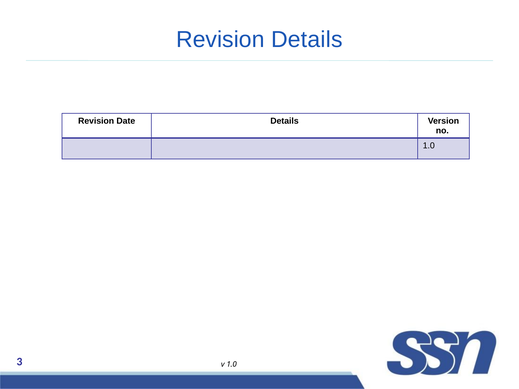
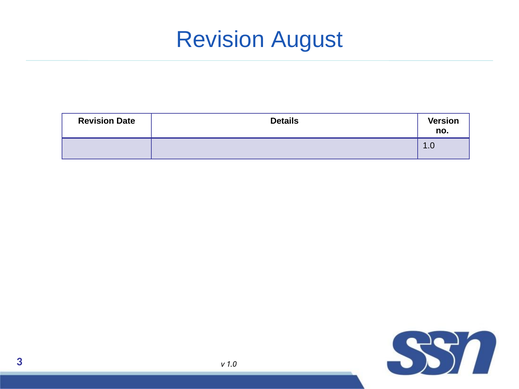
Revision Details: Details -> August
